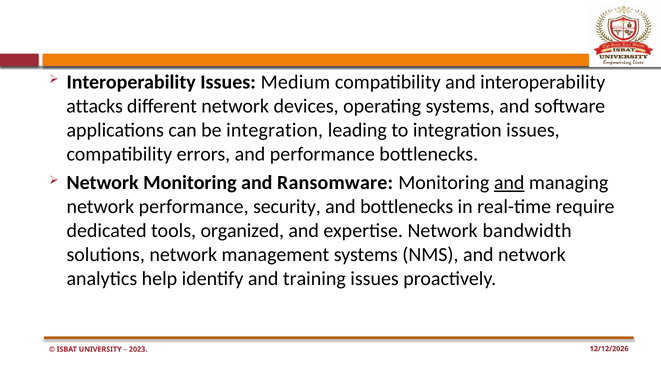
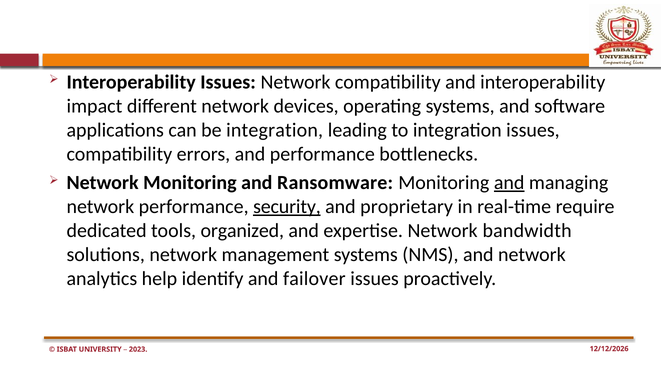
Issues Medium: Medium -> Network
attacks: attacks -> impact
security underline: none -> present
and bottlenecks: bottlenecks -> proprietary
training: training -> failover
